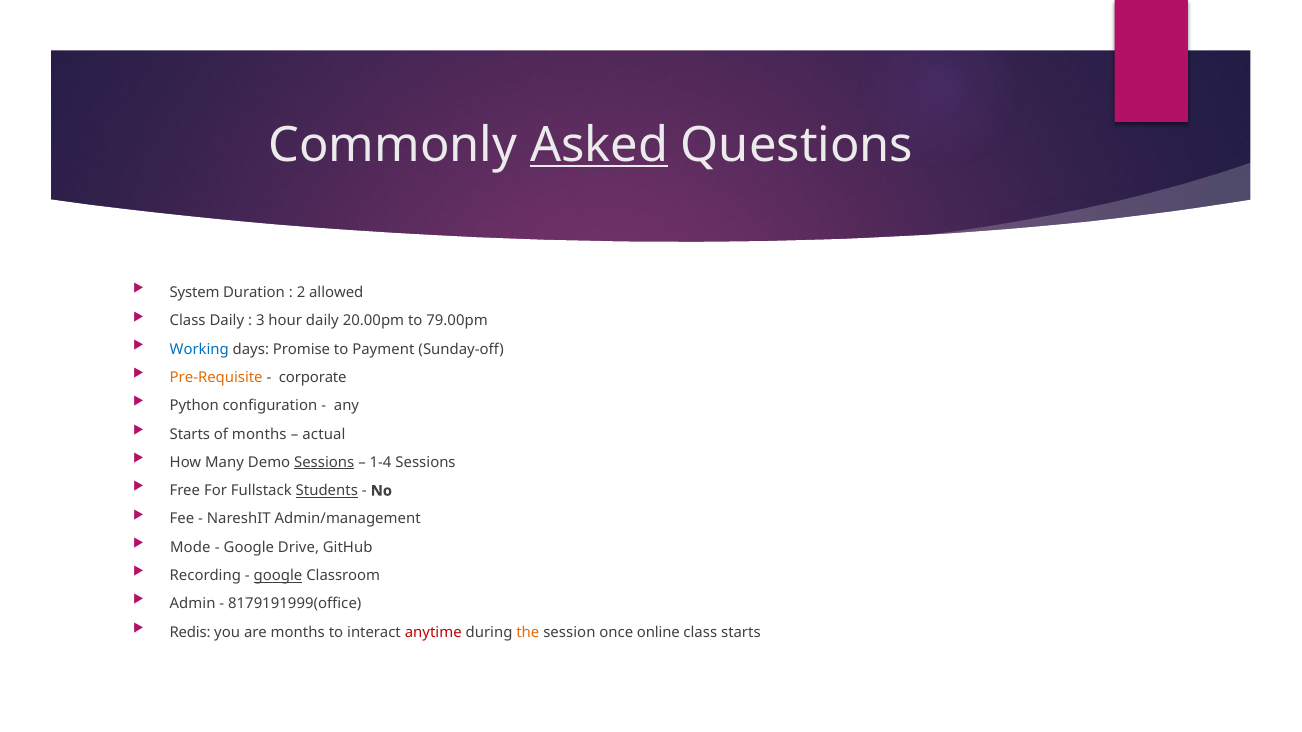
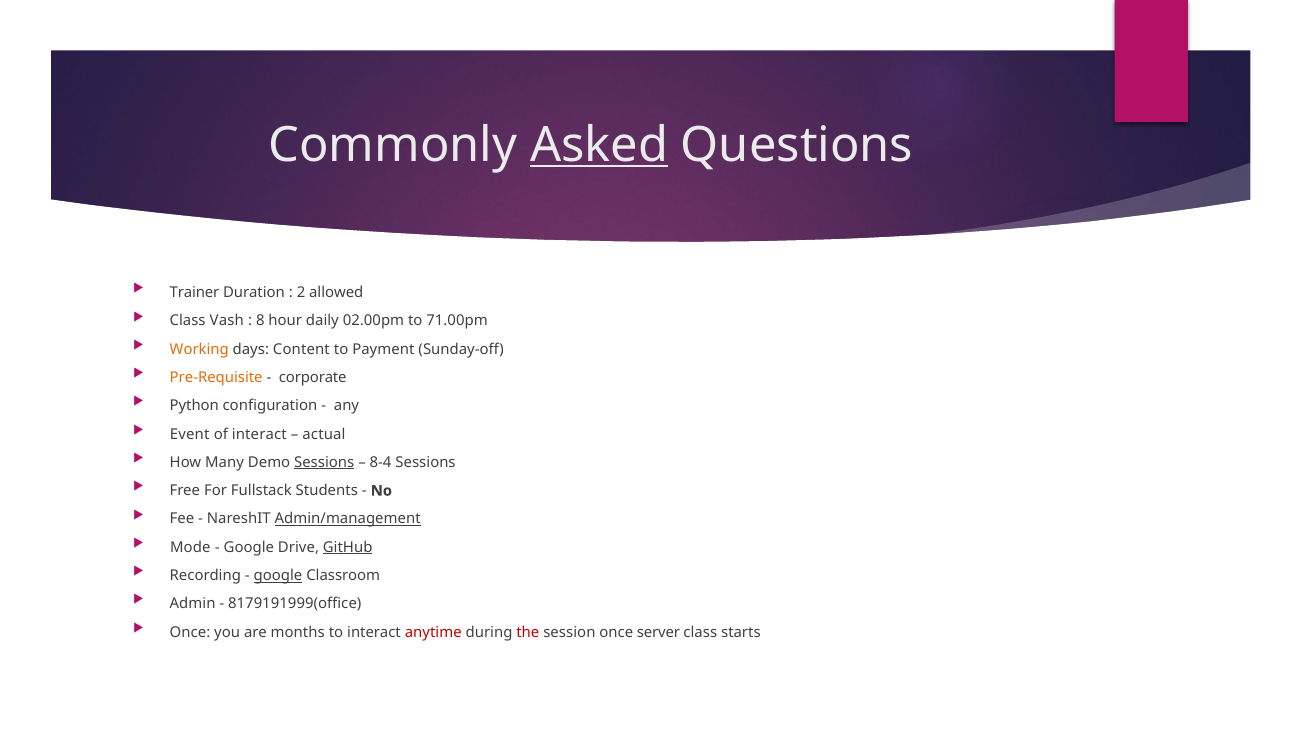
System: System -> Trainer
Class Daily: Daily -> Vash
3: 3 -> 8
20.00pm: 20.00pm -> 02.00pm
79.00pm: 79.00pm -> 71.00pm
Working colour: blue -> orange
Promise: Promise -> Content
Starts at (190, 434): Starts -> Event
of months: months -> interact
1-4: 1-4 -> 8-4
Students underline: present -> none
Admin/management underline: none -> present
GitHub underline: none -> present
Redis at (190, 632): Redis -> Once
the colour: orange -> red
online: online -> server
